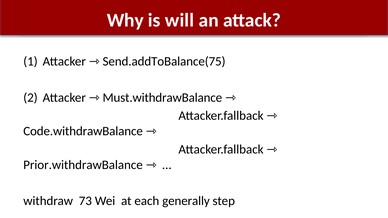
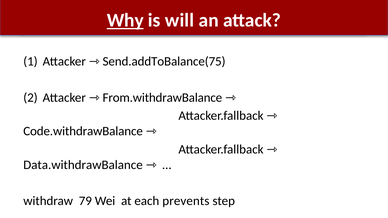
Why underline: none -> present
Must.withdrawBalance: Must.withdrawBalance -> From.withdrawBalance
Prior.withdrawBalance: Prior.withdrawBalance -> Data.withdrawBalance
73: 73 -> 79
generally: generally -> prevents
